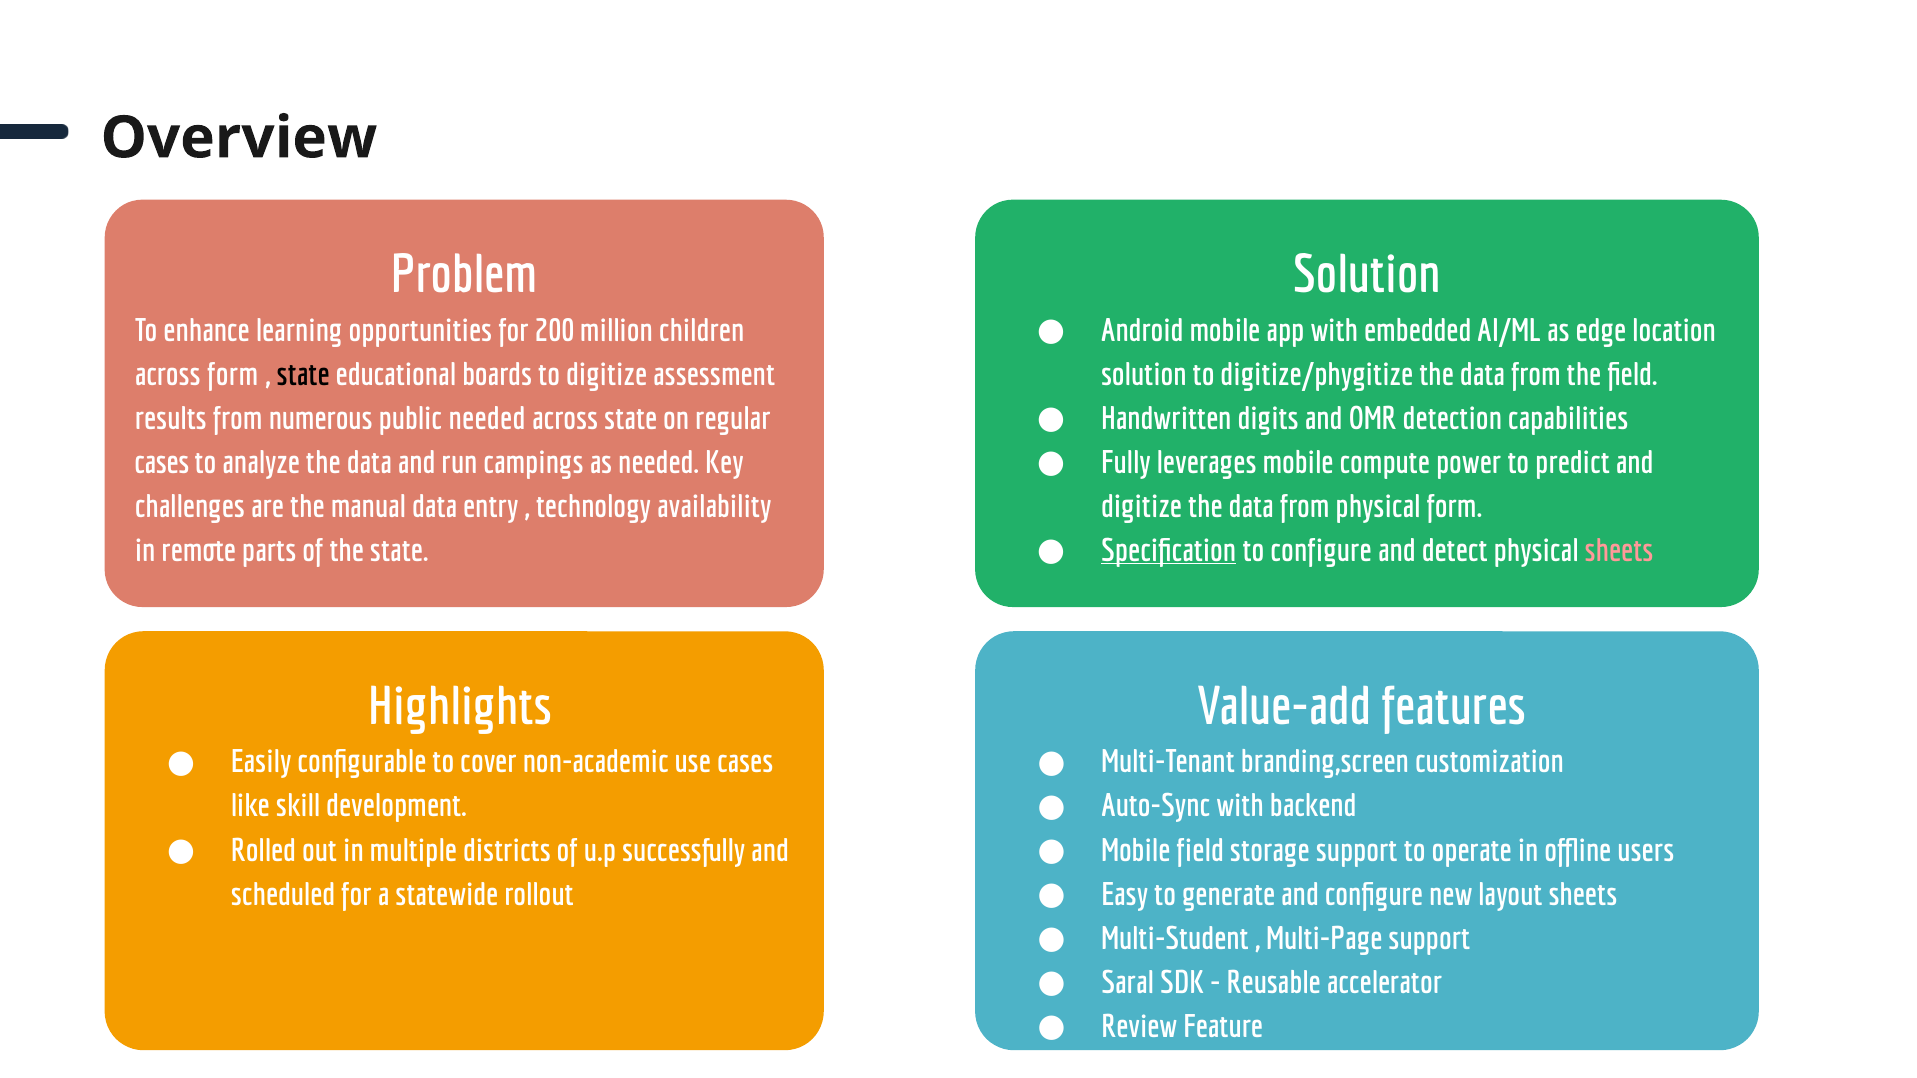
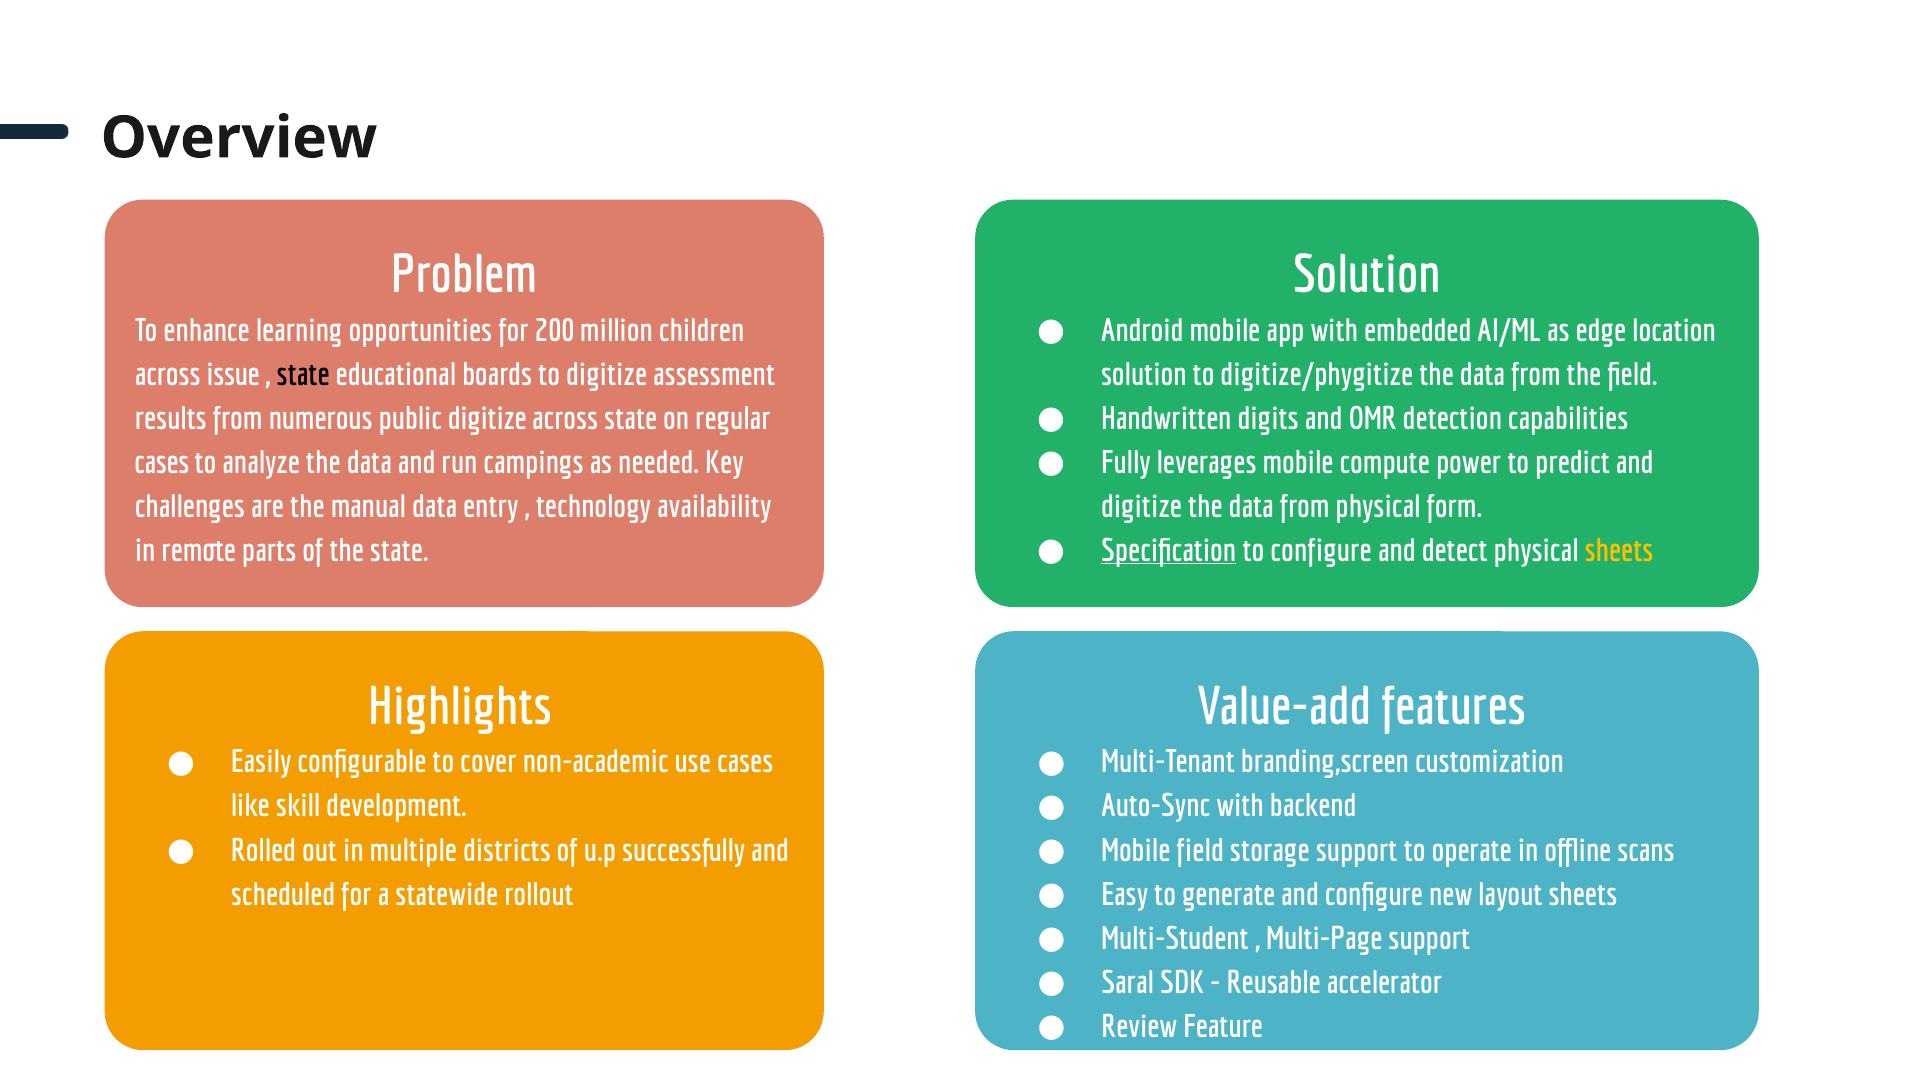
across form: form -> issue
public needed: needed -> digitize
sheets at (1619, 551) colour: pink -> yellow
users: users -> scans
